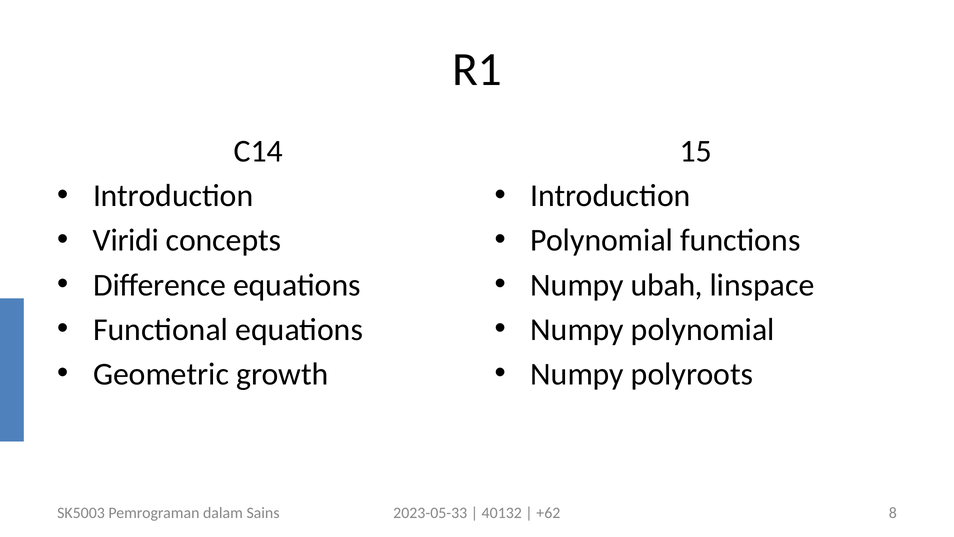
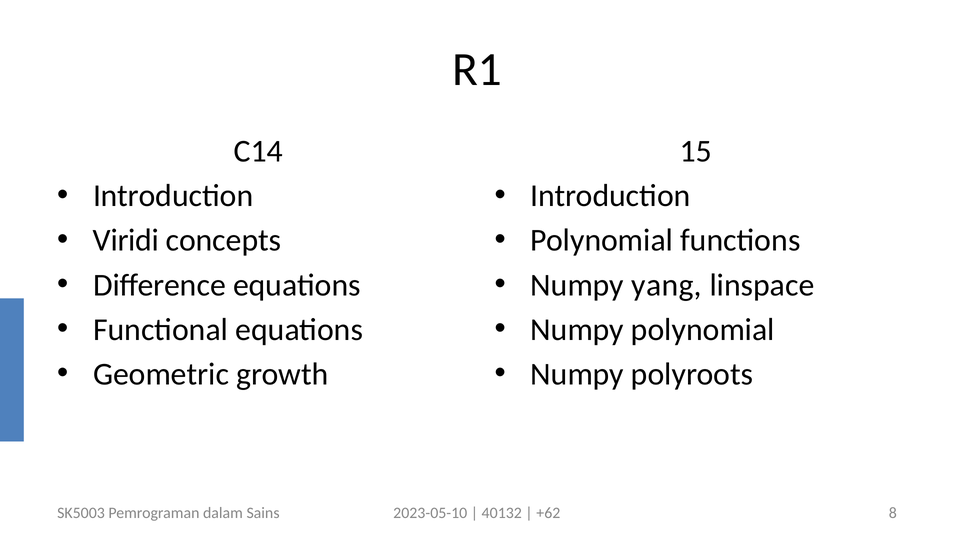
ubah: ubah -> yang
2023-05-33: 2023-05-33 -> 2023-05-10
